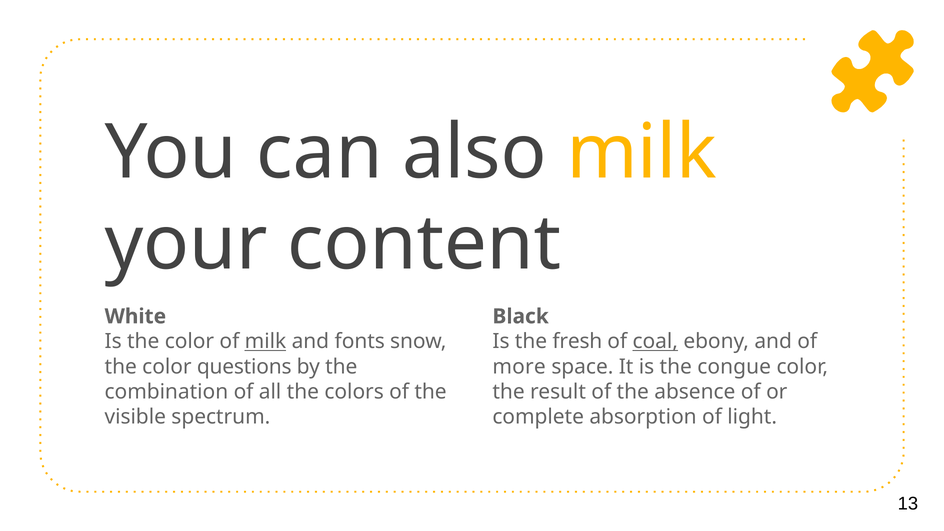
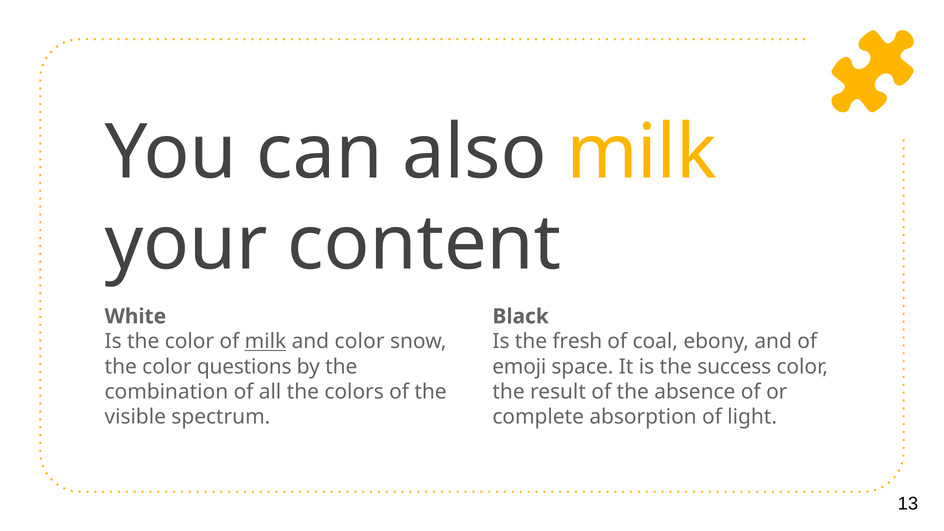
and fonts: fonts -> color
coal underline: present -> none
more: more -> emoji
congue: congue -> success
